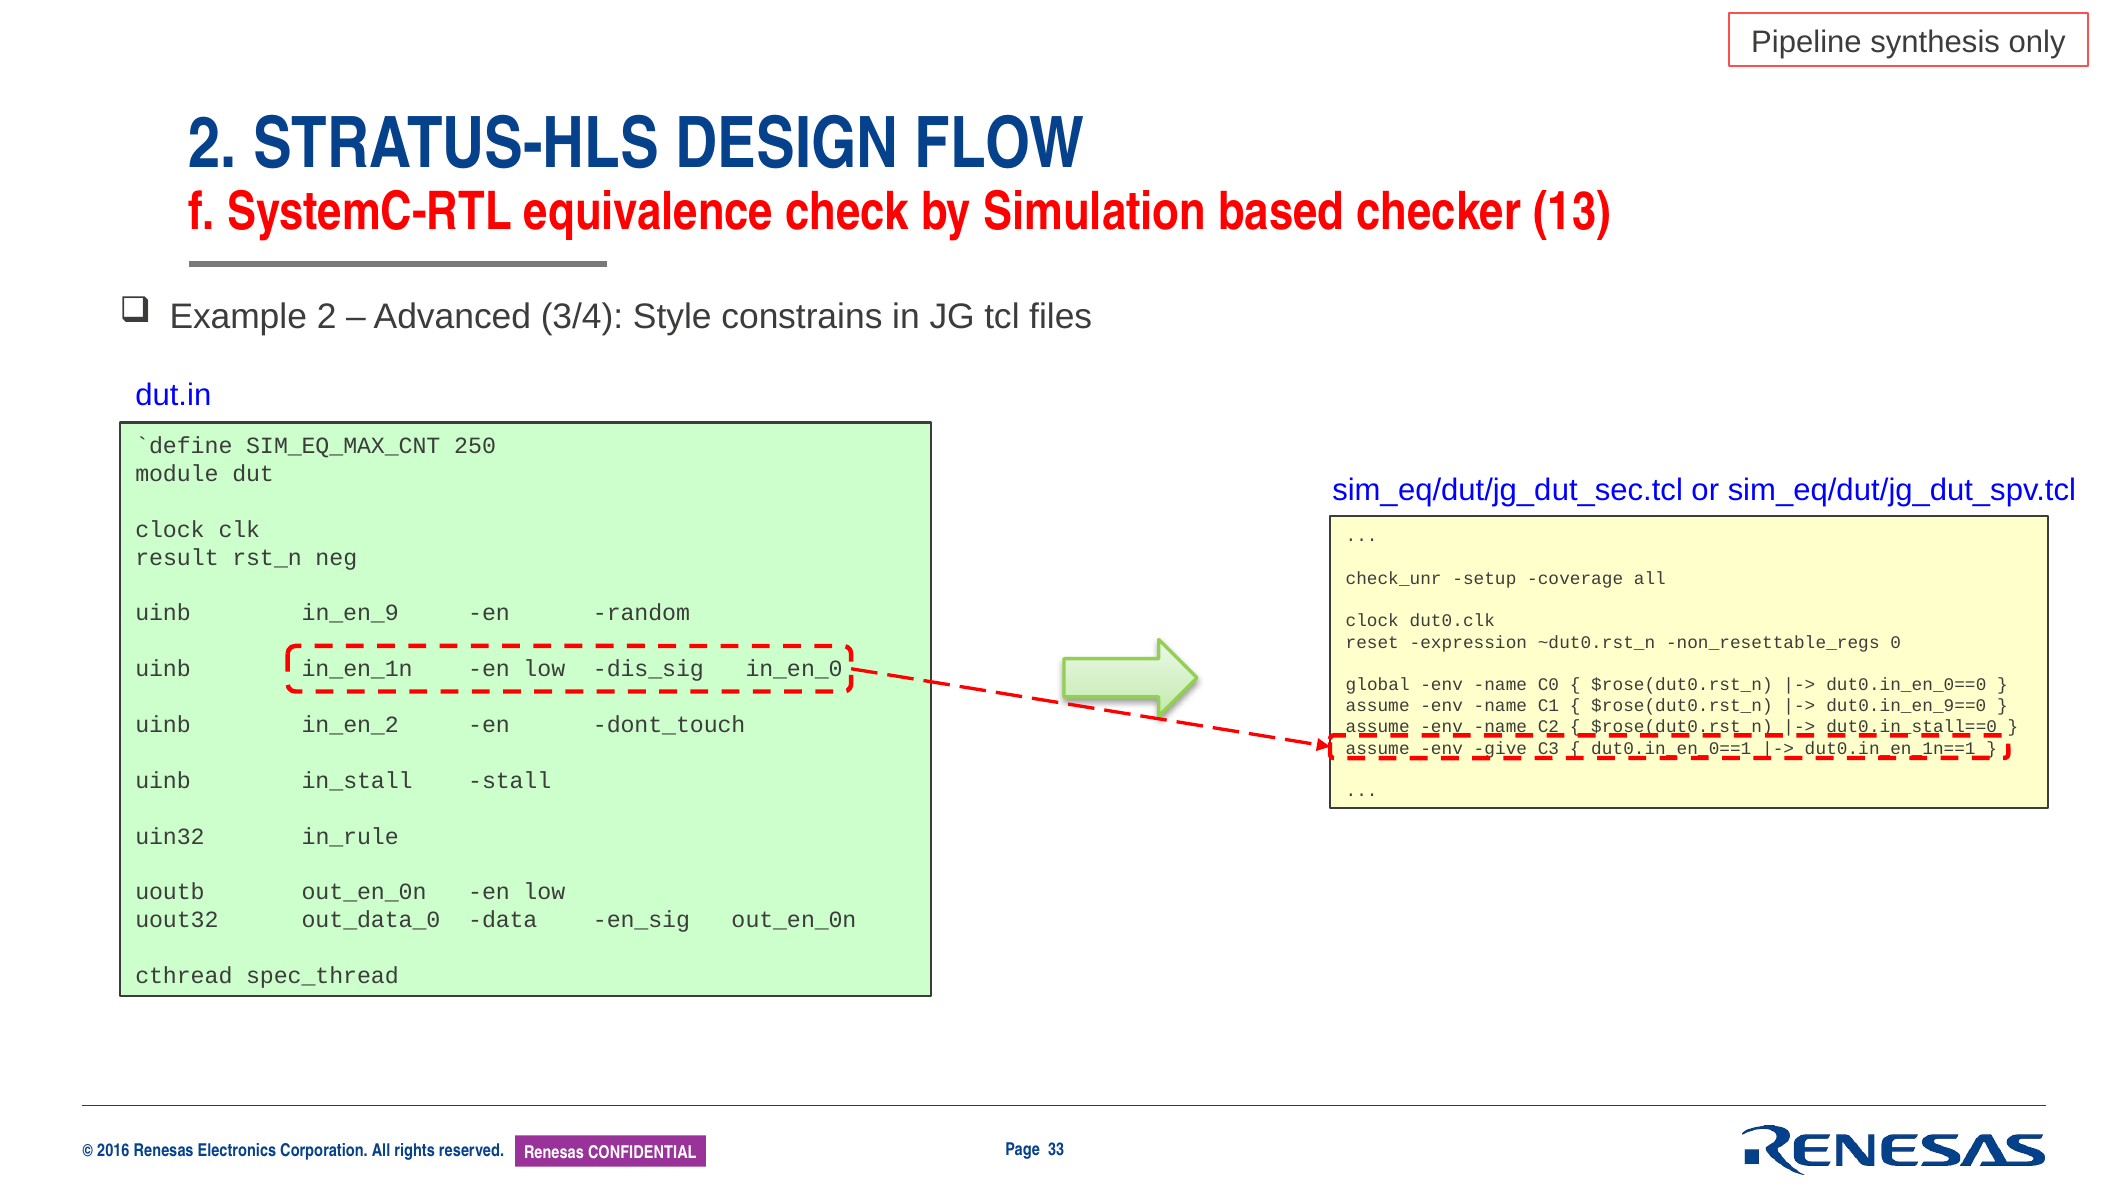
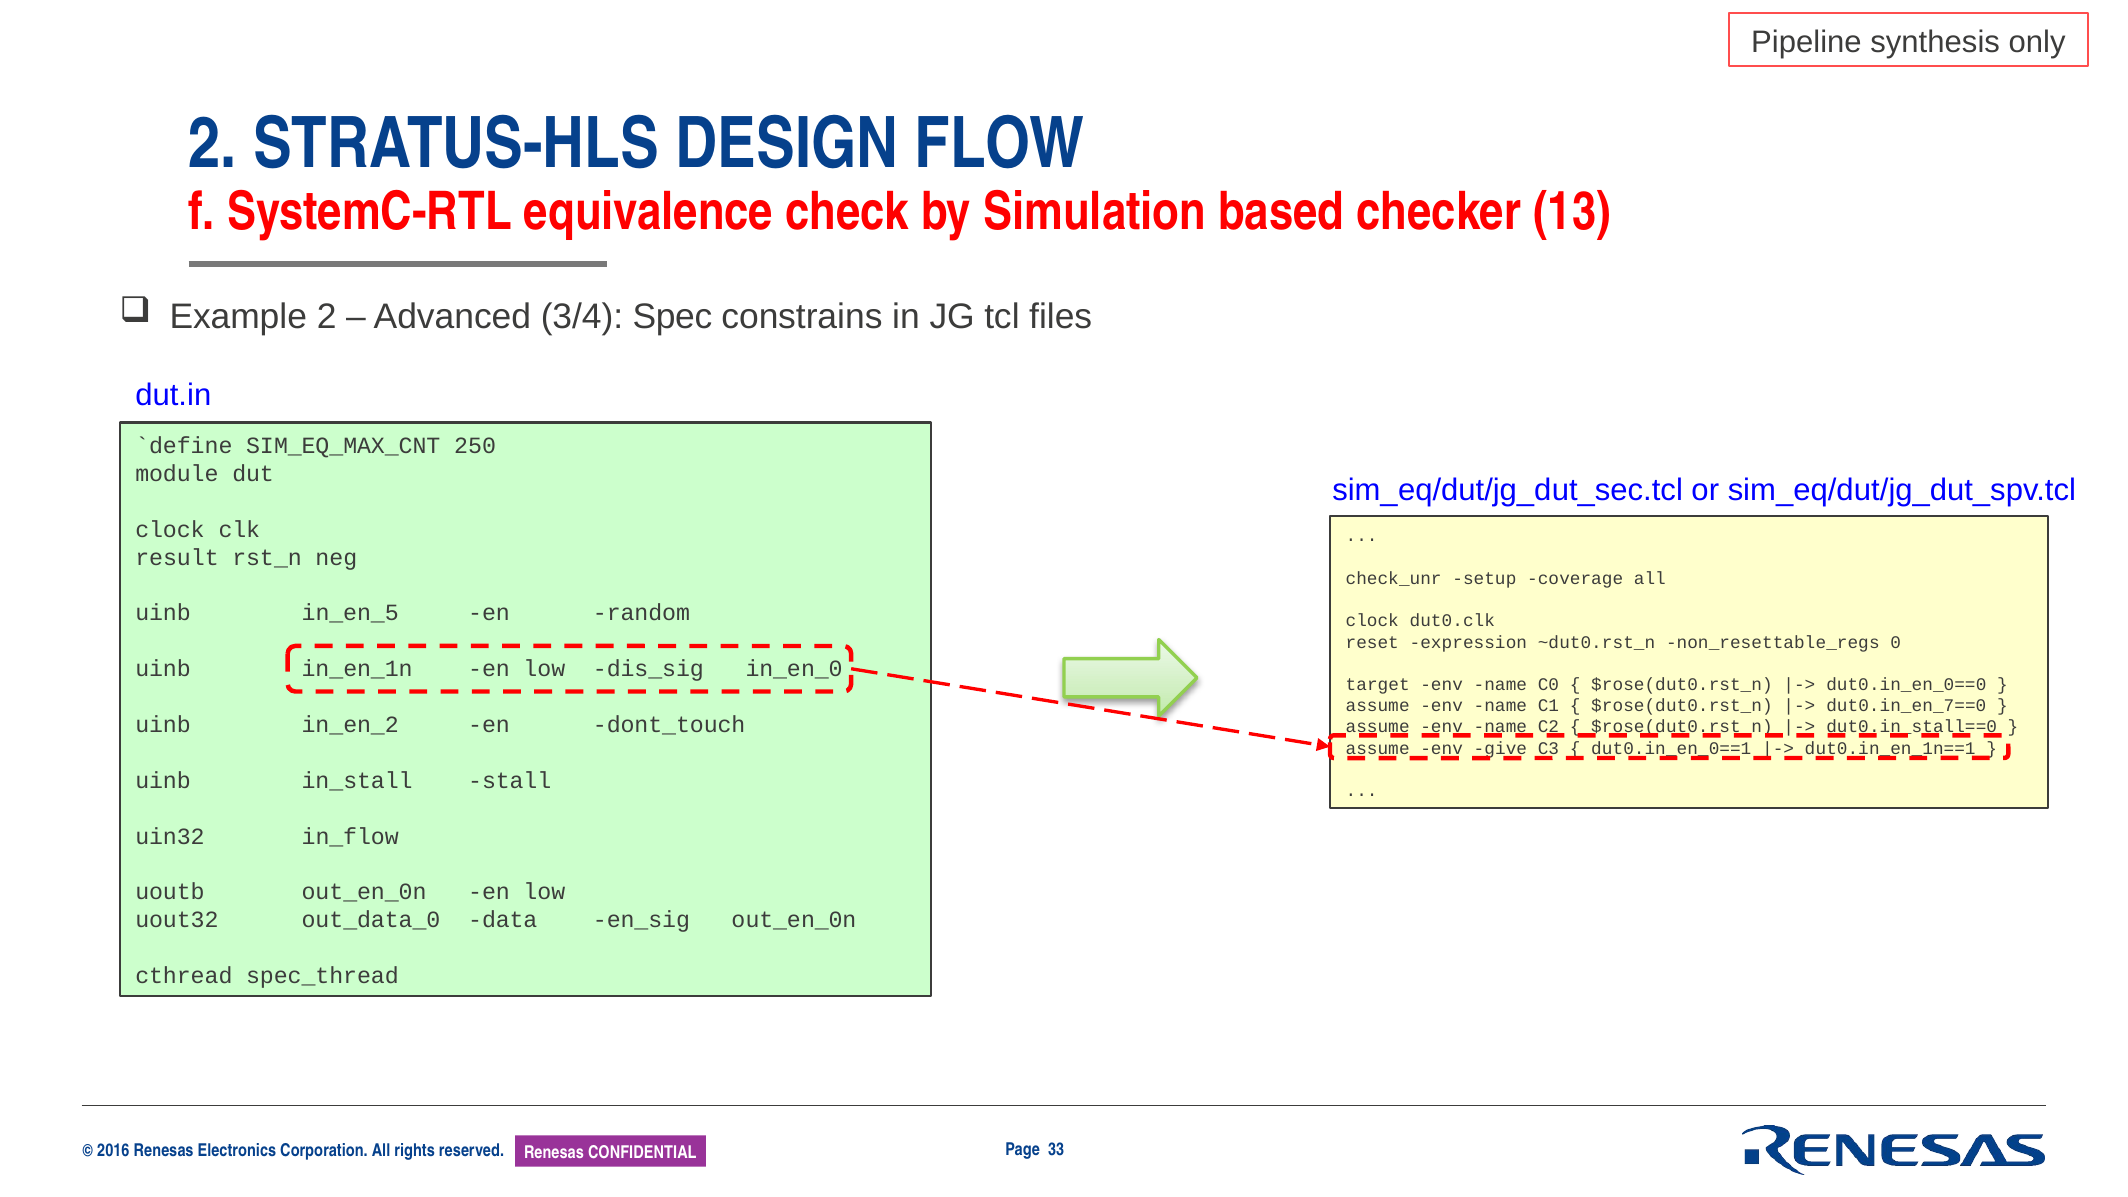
Style: Style -> Spec
in_en_9: in_en_9 -> in_en_5
global: global -> target
dut0.in_en_9==0: dut0.in_en_9==0 -> dut0.in_en_7==0
in_rule: in_rule -> in_flow
